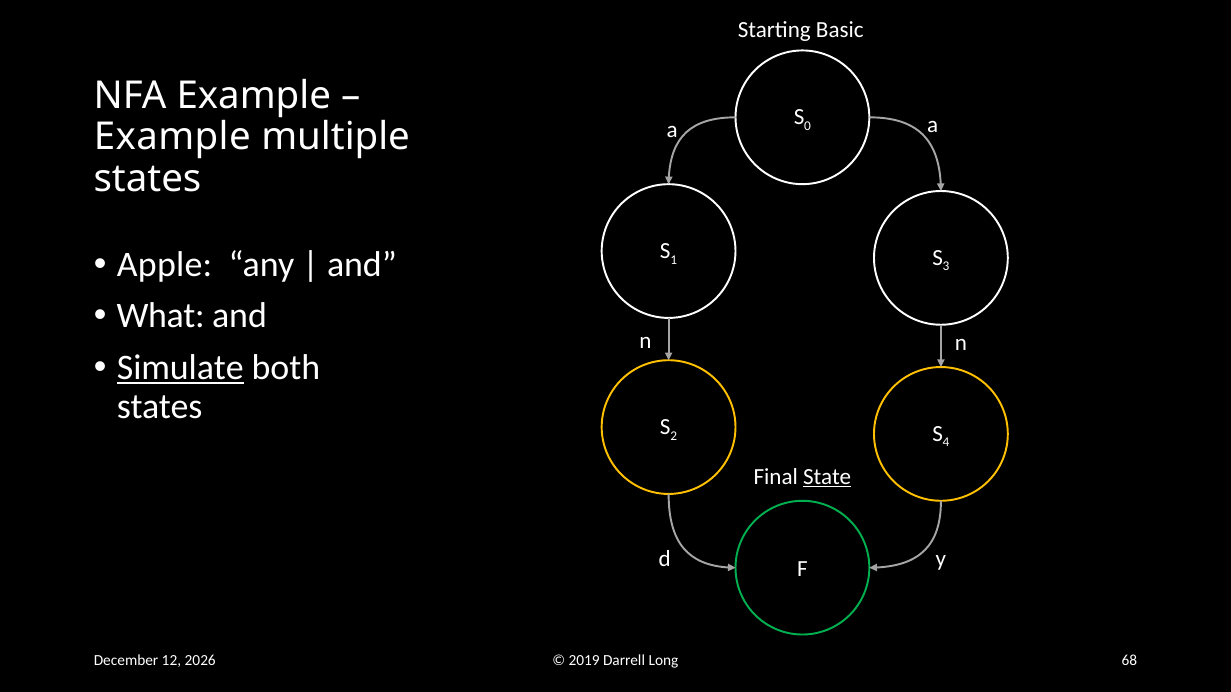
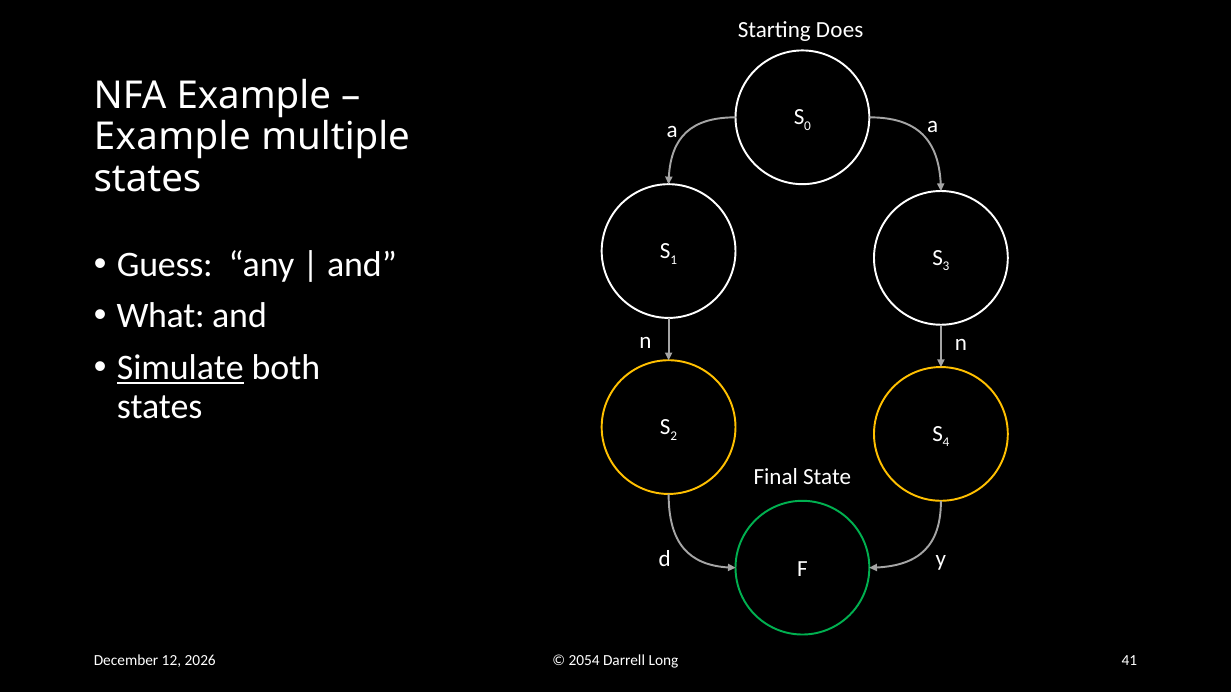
Basic: Basic -> Does
Apple: Apple -> Guess
State underline: present -> none
2019: 2019 -> 2054
68: 68 -> 41
